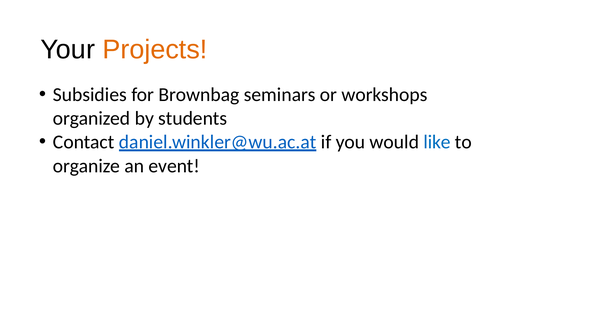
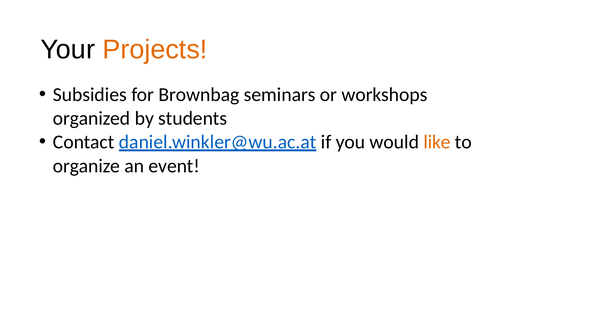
like colour: blue -> orange
